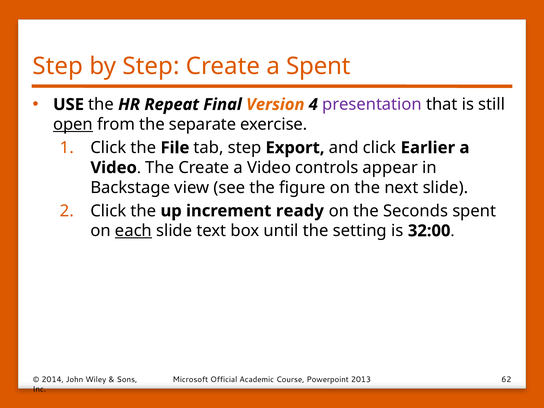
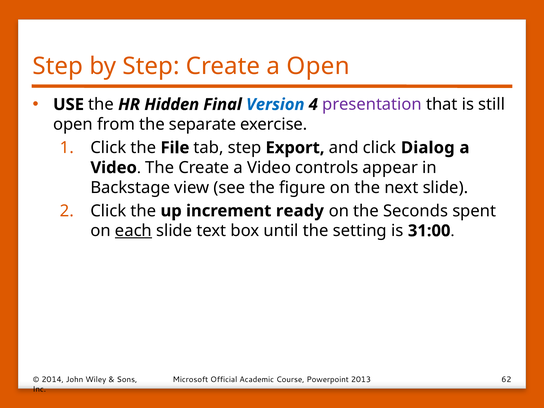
a Spent: Spent -> Open
Repeat: Repeat -> Hidden
Version colour: orange -> blue
open at (73, 124) underline: present -> none
Earlier: Earlier -> Dialog
32:00: 32:00 -> 31:00
